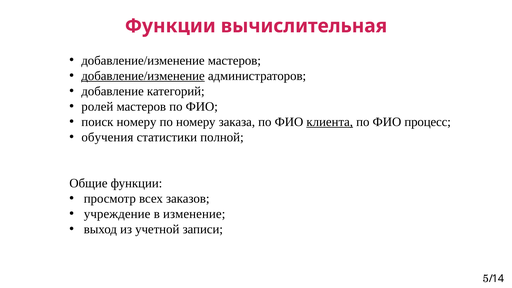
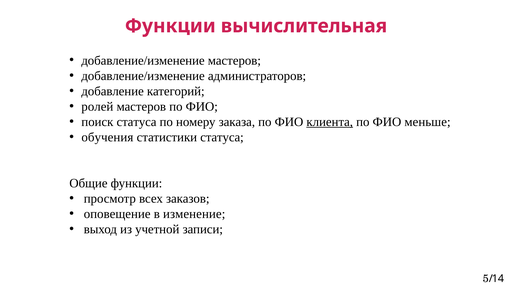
добавление/изменение at (143, 76) underline: present -> none
поиск номеру: номеру -> статуса
процесс: процесс -> меньше
статистики полной: полной -> статуса
учреждение: учреждение -> оповещение
